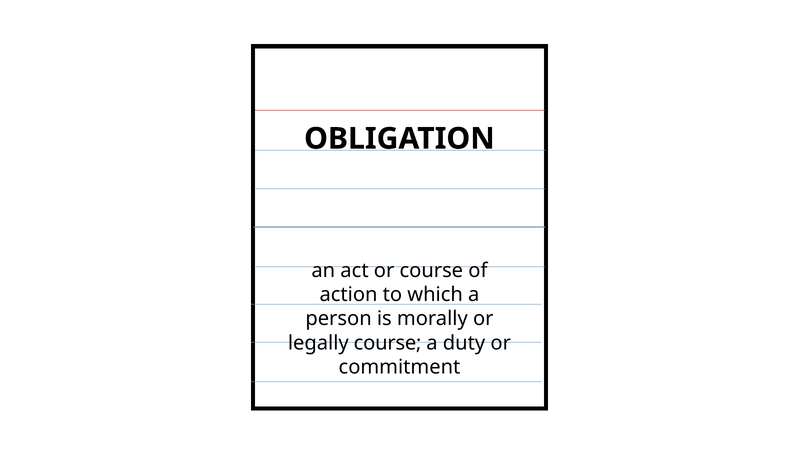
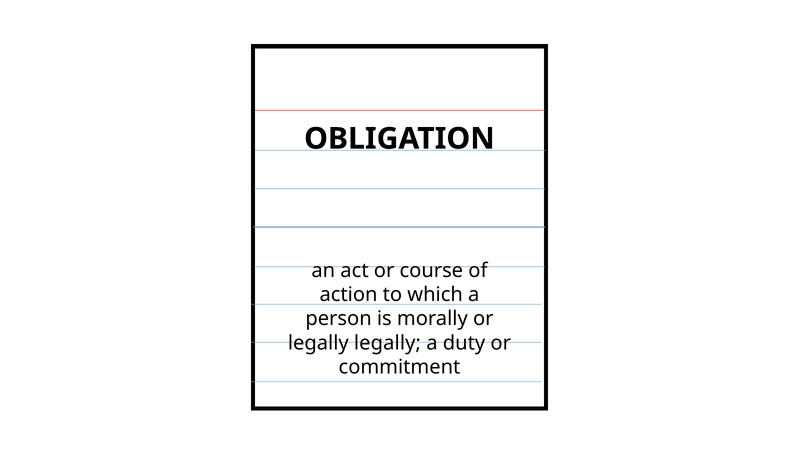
legally course: course -> legally
